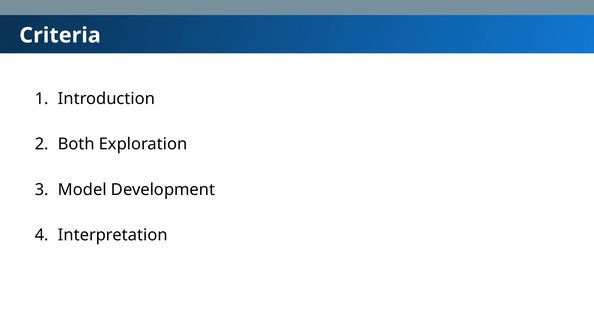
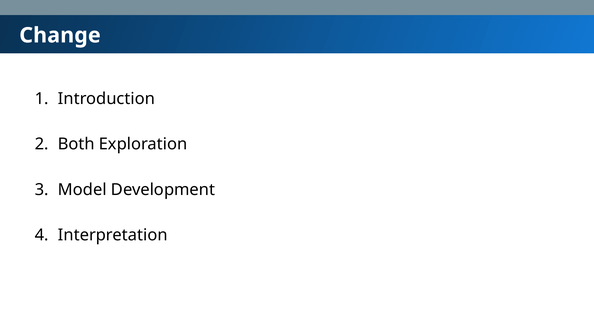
Criteria: Criteria -> Change
